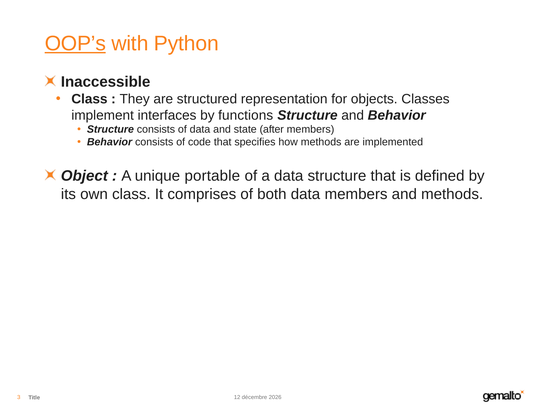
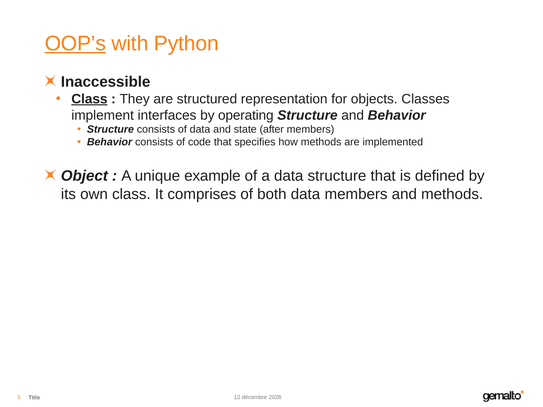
Class at (89, 99) underline: none -> present
functions: functions -> operating
portable: portable -> example
